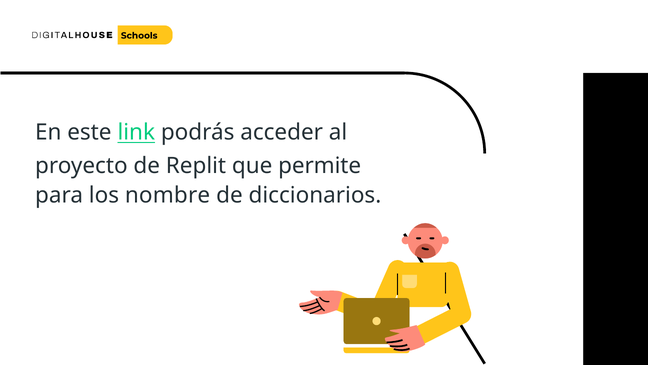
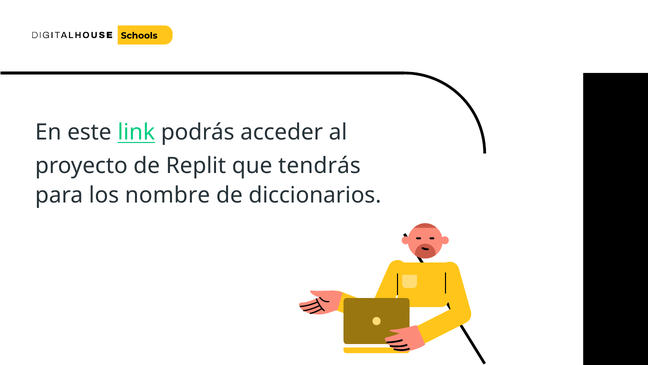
permite: permite -> tendrás
